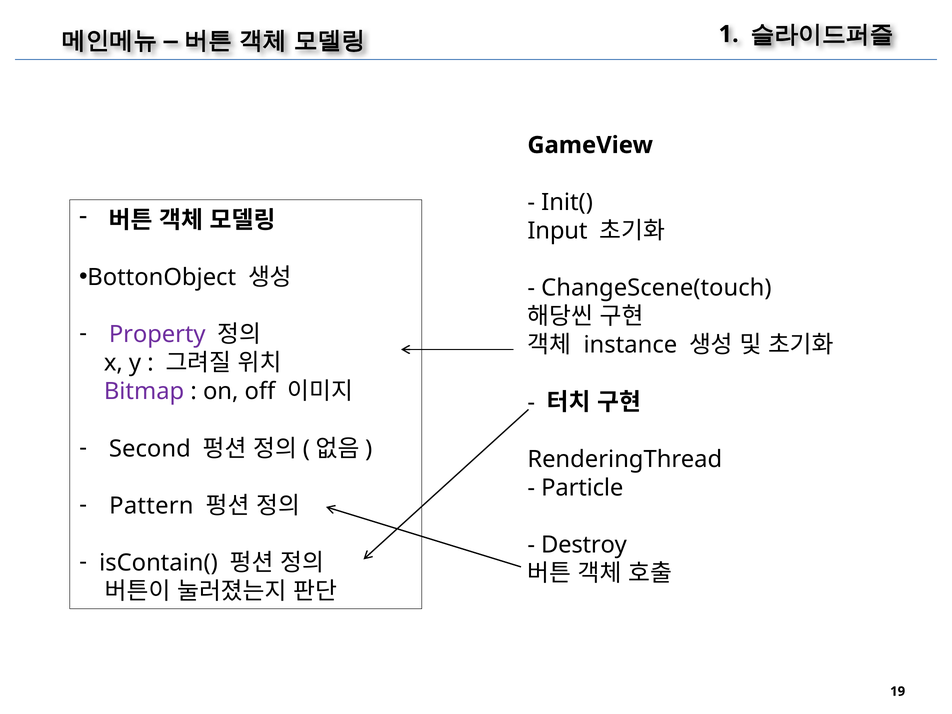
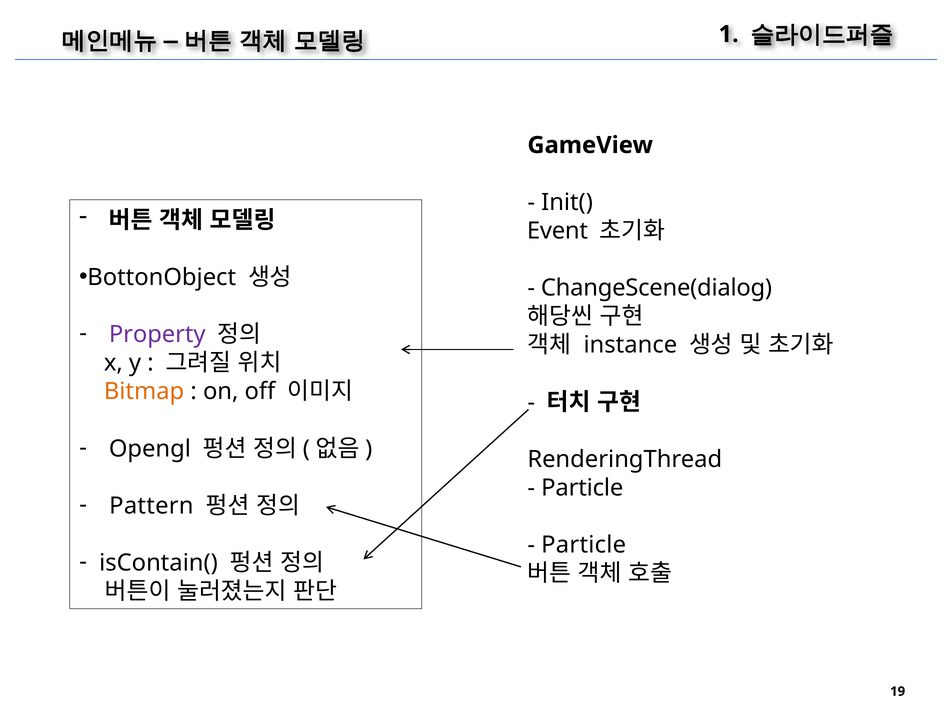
Input: Input -> Event
ChangeScene(touch: ChangeScene(touch -> ChangeScene(dialog
Bitmap colour: purple -> orange
Second: Second -> Opengl
Destroy at (584, 545): Destroy -> Particle
